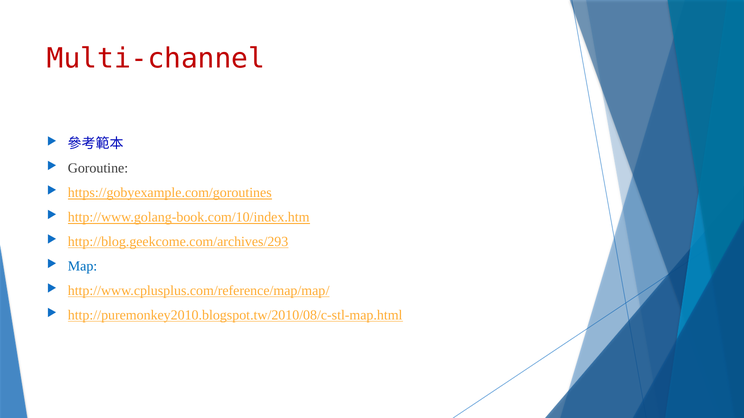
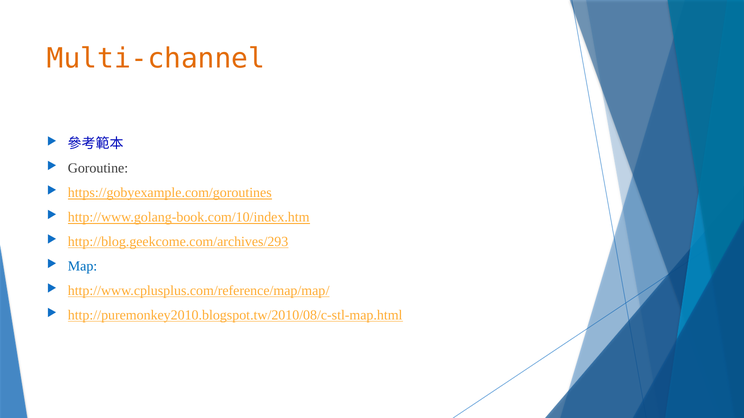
Multi-channel colour: red -> orange
